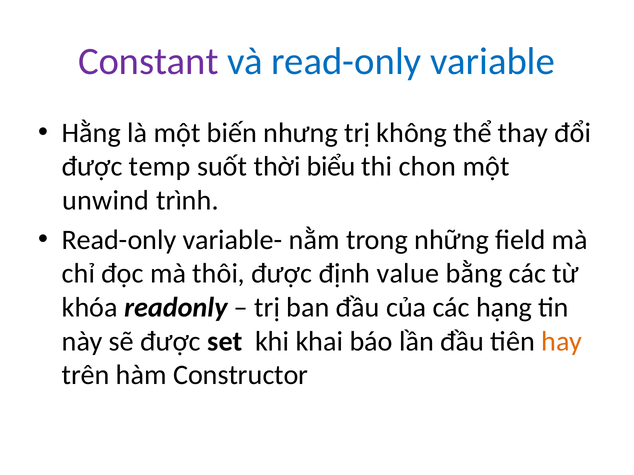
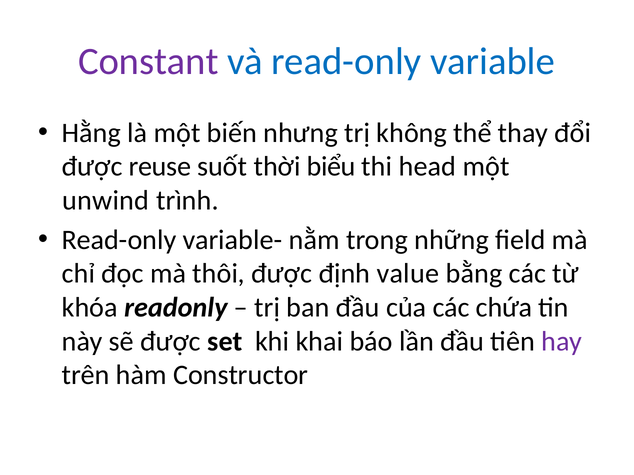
temp: temp -> reuse
chon: chon -> head
hạng: hạng -> chứa
hay colour: orange -> purple
